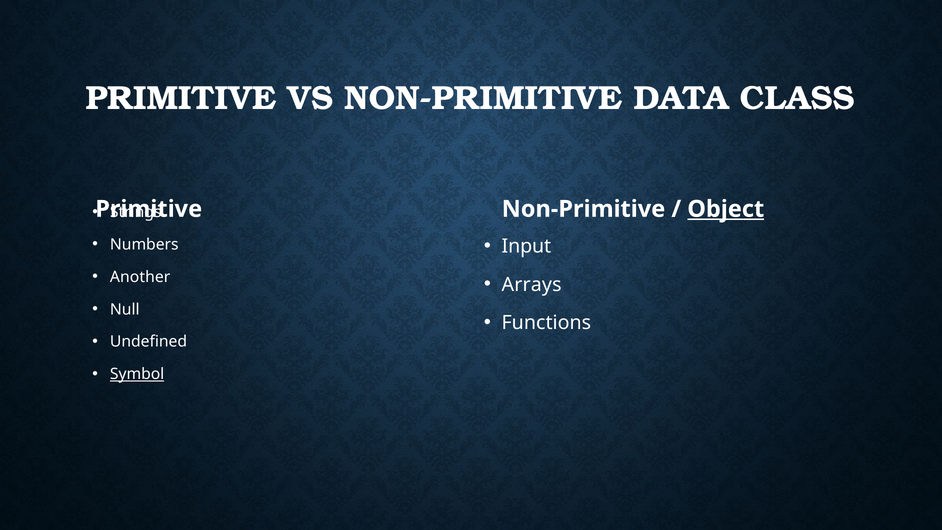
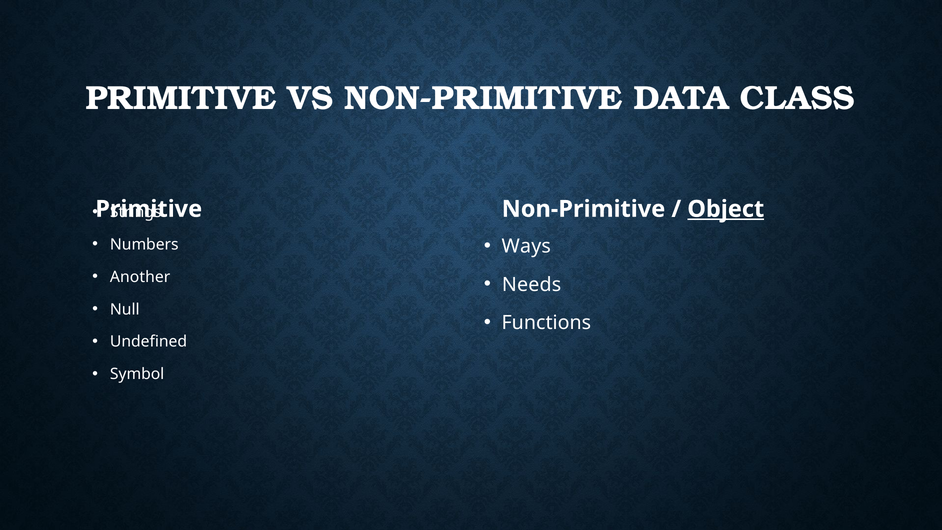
Input: Input -> Ways
Arrays: Arrays -> Needs
Symbol underline: present -> none
